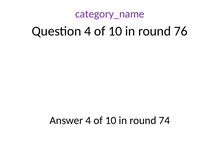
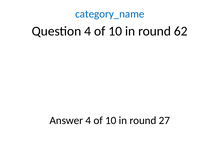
category_name colour: purple -> blue
76: 76 -> 62
74: 74 -> 27
